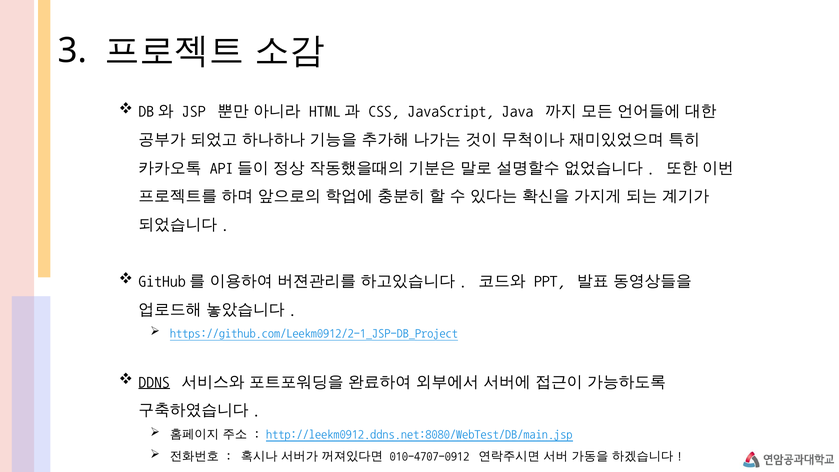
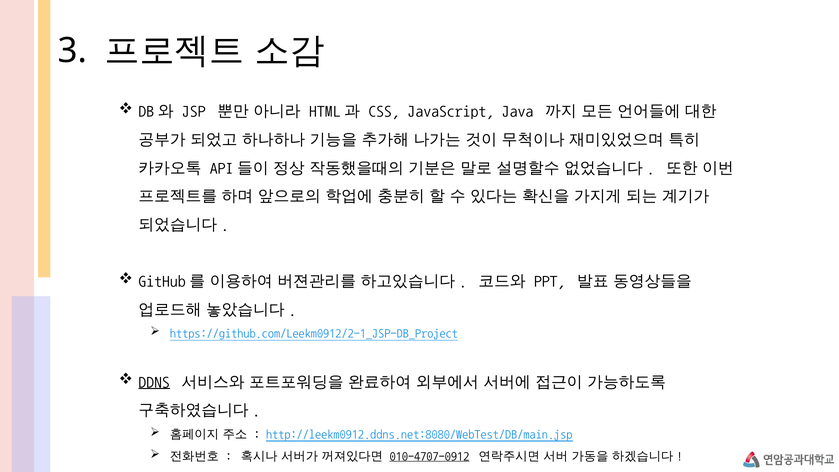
010-4707-0912 underline: none -> present
